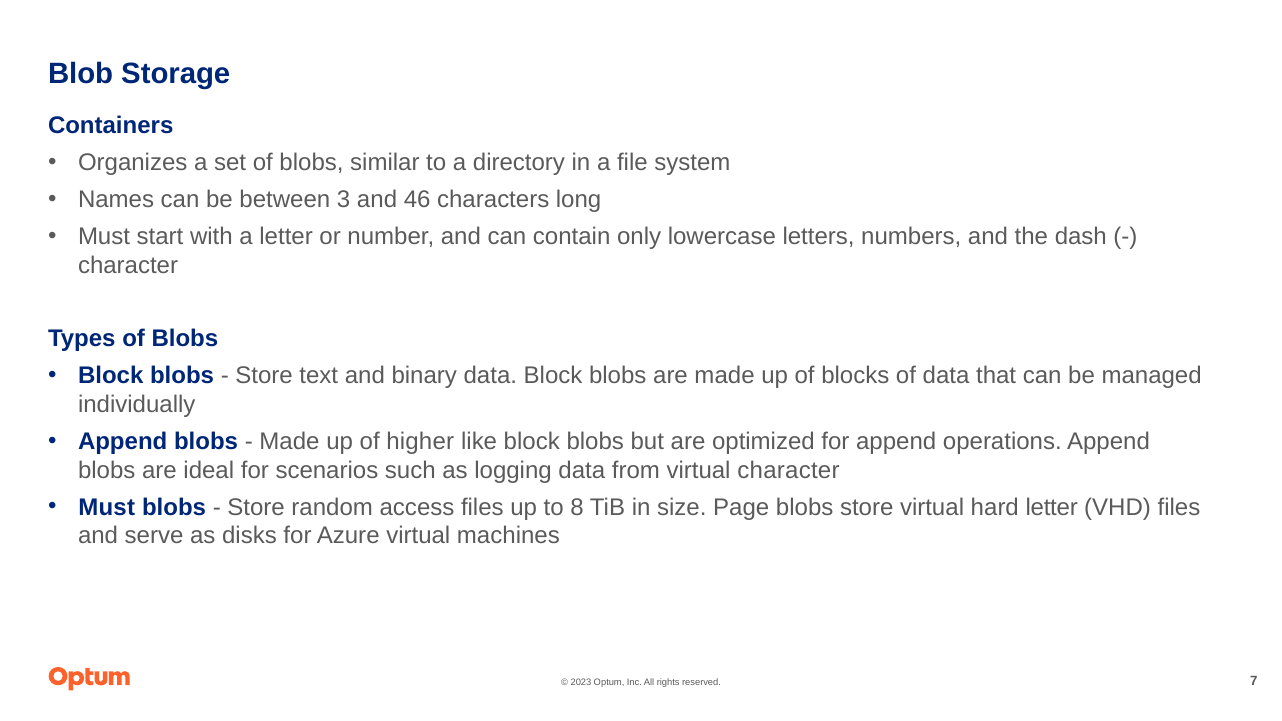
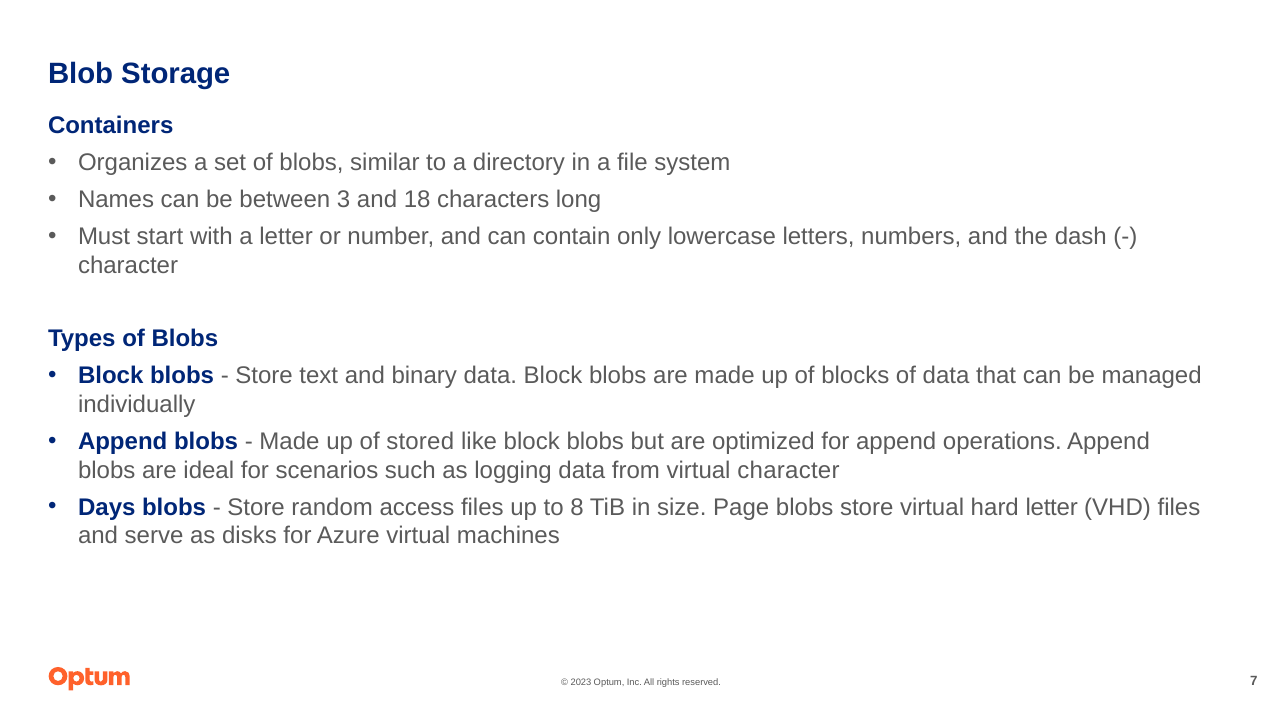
46: 46 -> 18
higher: higher -> stored
Must at (107, 507): Must -> Days
